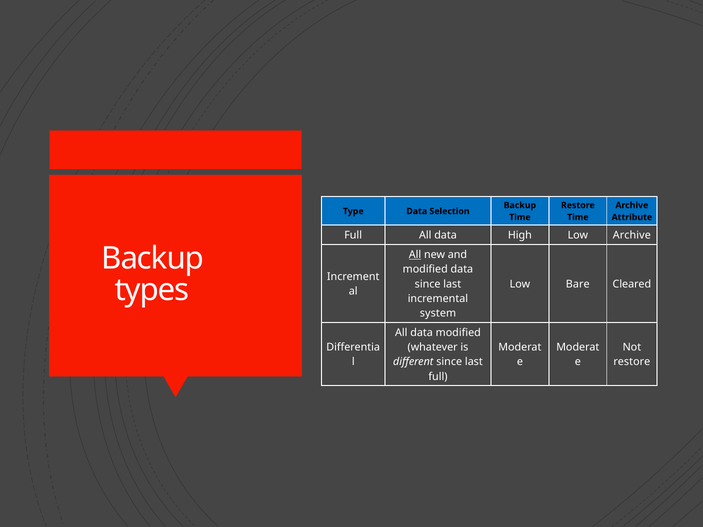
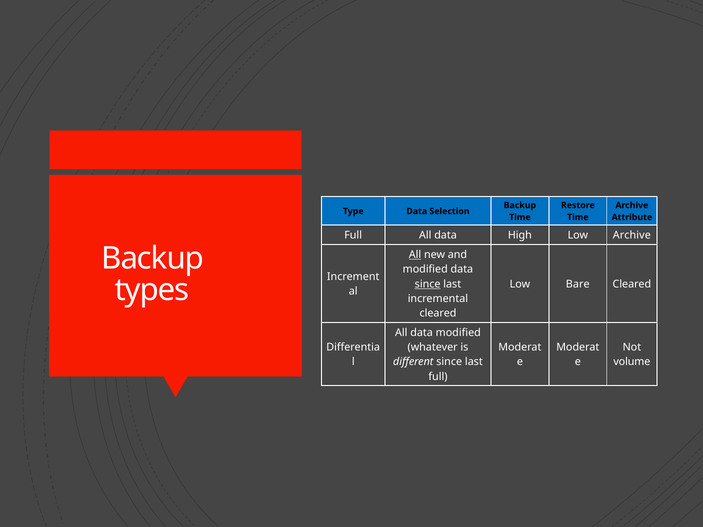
since at (428, 284) underline: none -> present
system at (438, 313): system -> cleared
restore at (632, 362): restore -> volume
